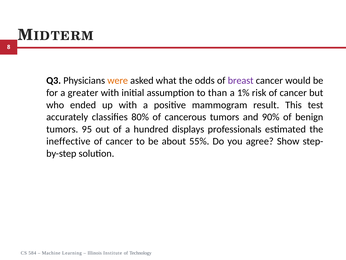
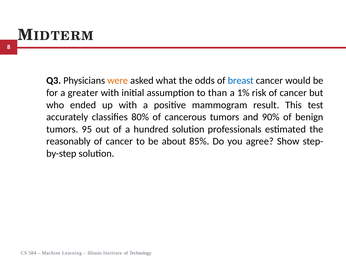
breast colour: purple -> blue
hundred displays: displays -> solution
ineffective: ineffective -> reasonably
55%: 55% -> 85%
